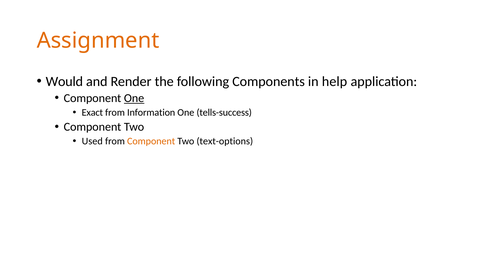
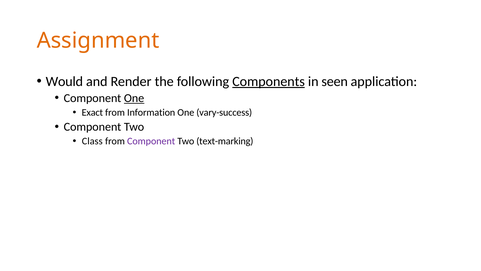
Components underline: none -> present
help: help -> seen
tells-success: tells-success -> vary-success
Used: Used -> Class
Component at (151, 141) colour: orange -> purple
text-options: text-options -> text-marking
